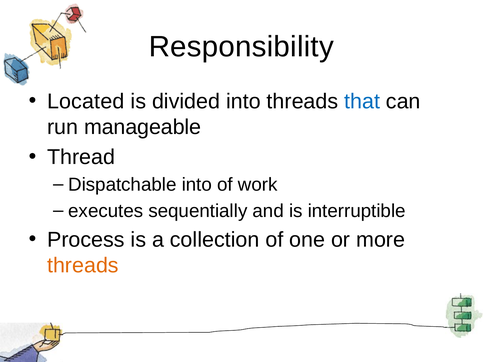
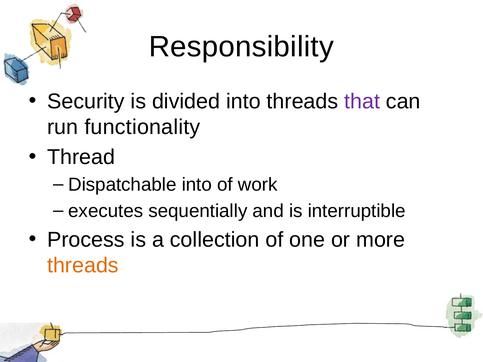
Located: Located -> Security
that colour: blue -> purple
manageable: manageable -> functionality
